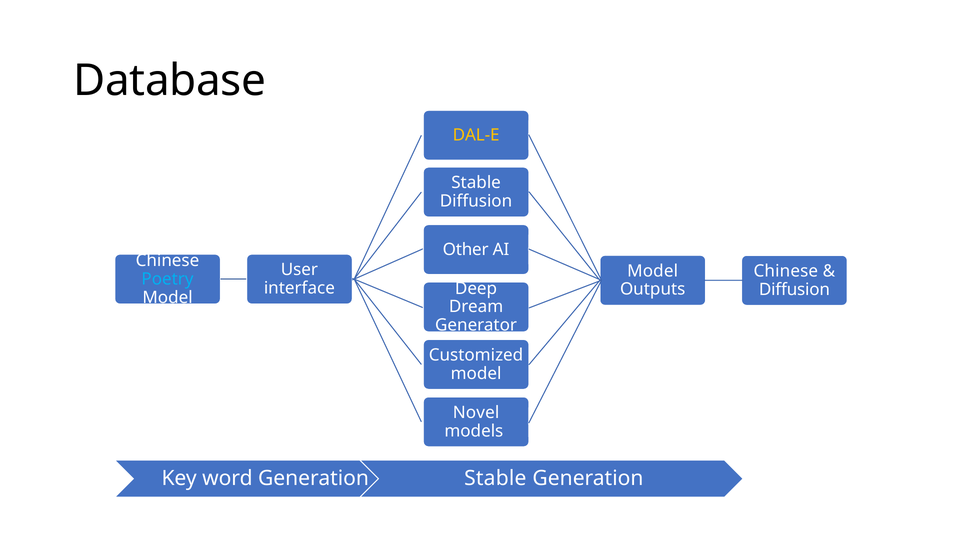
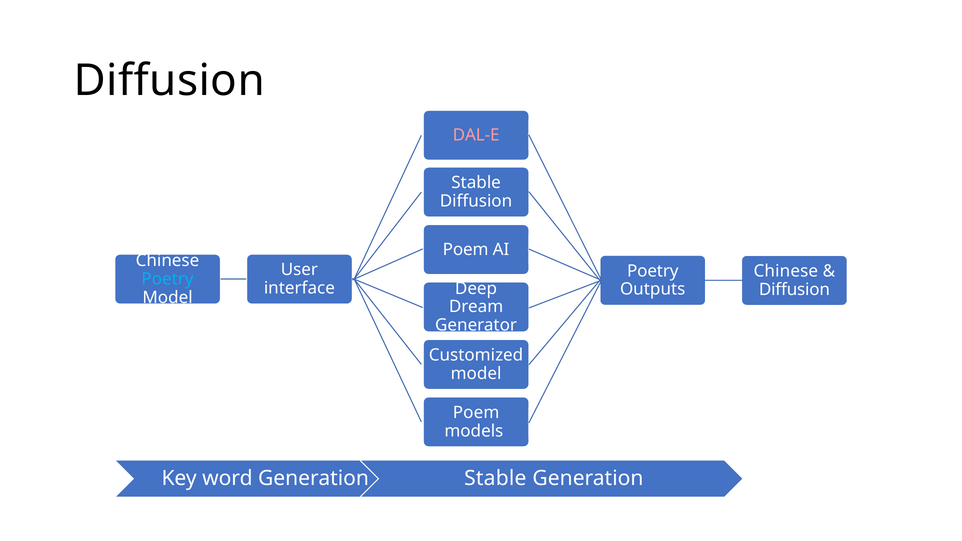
Database at (170, 81): Database -> Diffusion
DAL-E colour: yellow -> pink
Other at (466, 249): Other -> Poem
Model at (653, 271): Model -> Poetry
Novel at (476, 413): Novel -> Poem
